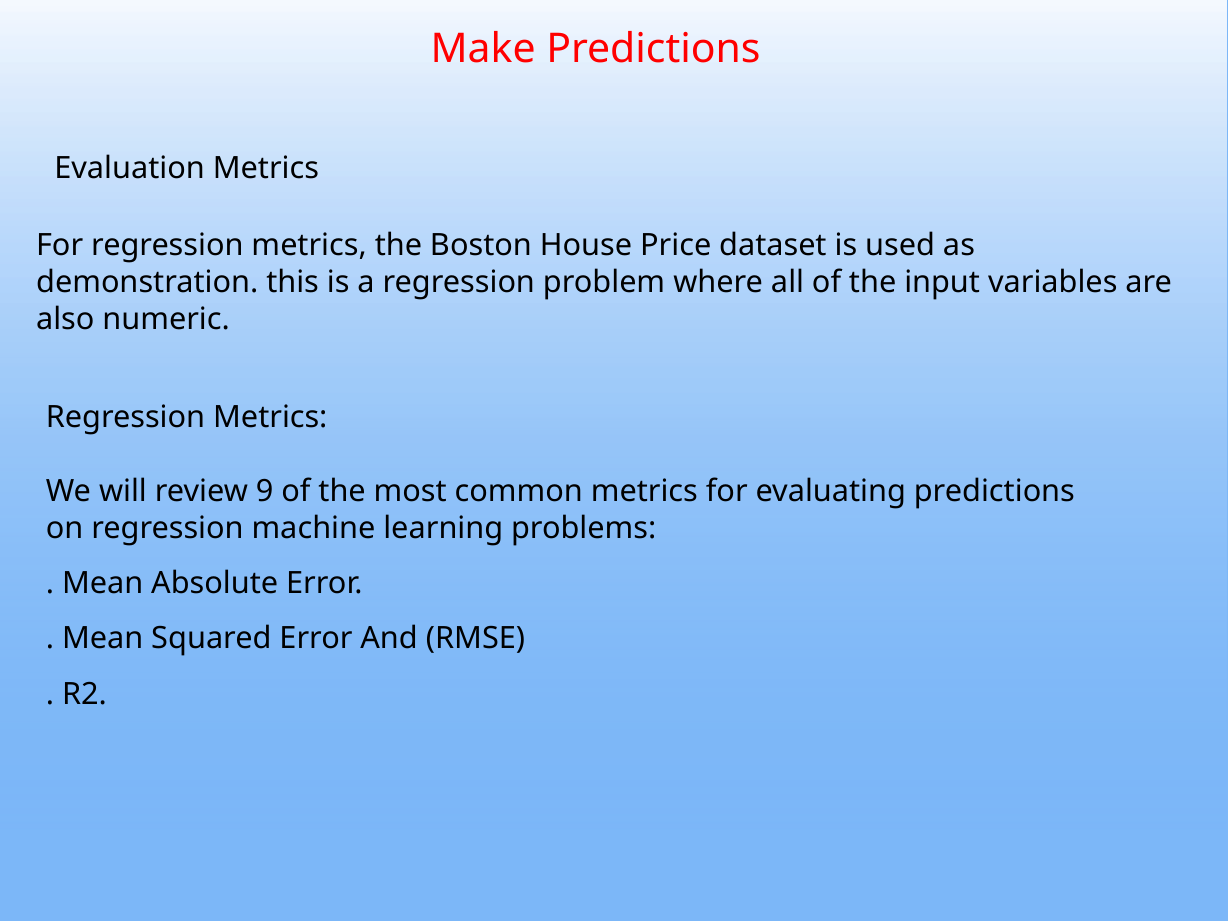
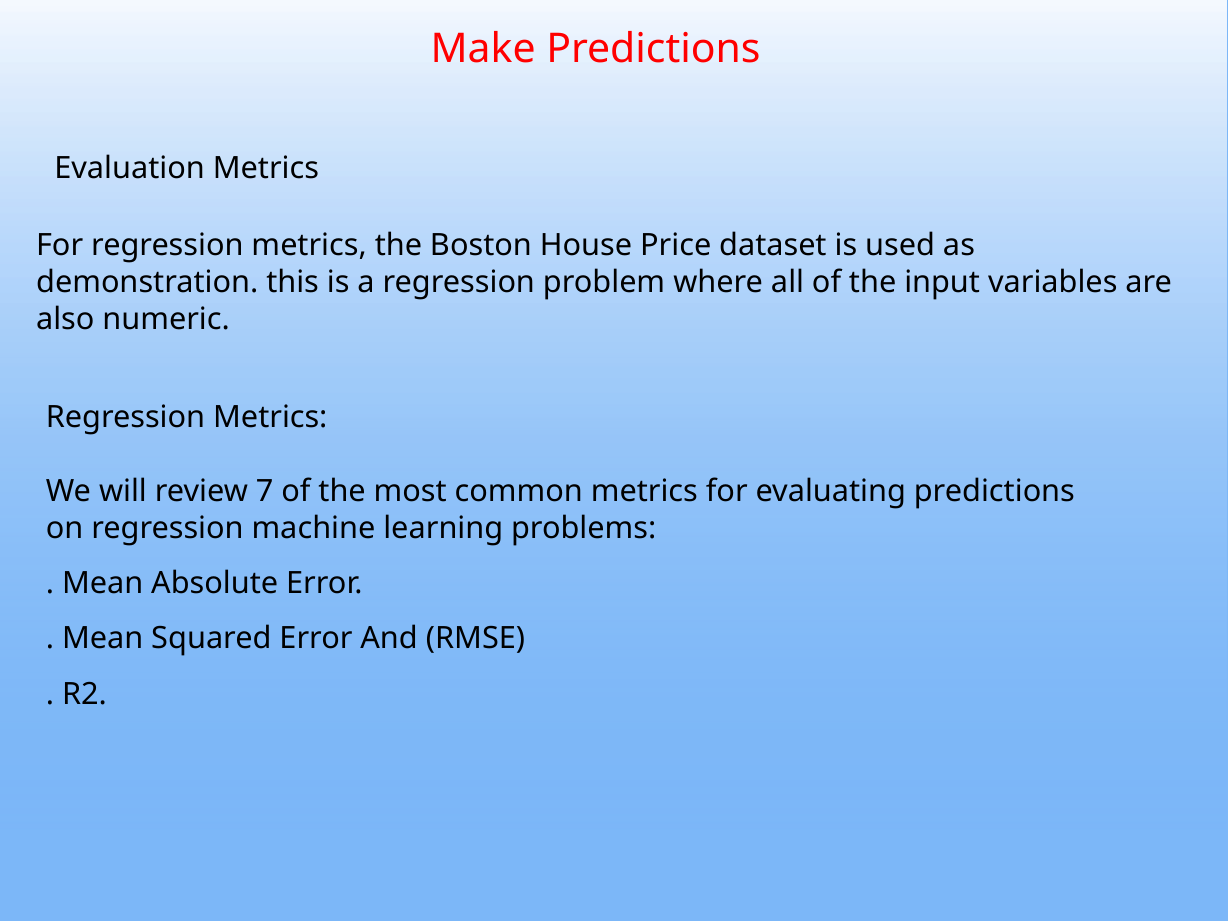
9: 9 -> 7
